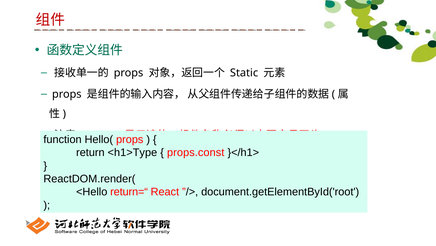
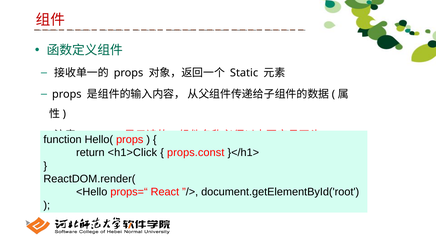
<h1>Type: <h1>Type -> <h1>Click
return=“: return=“ -> props=“
